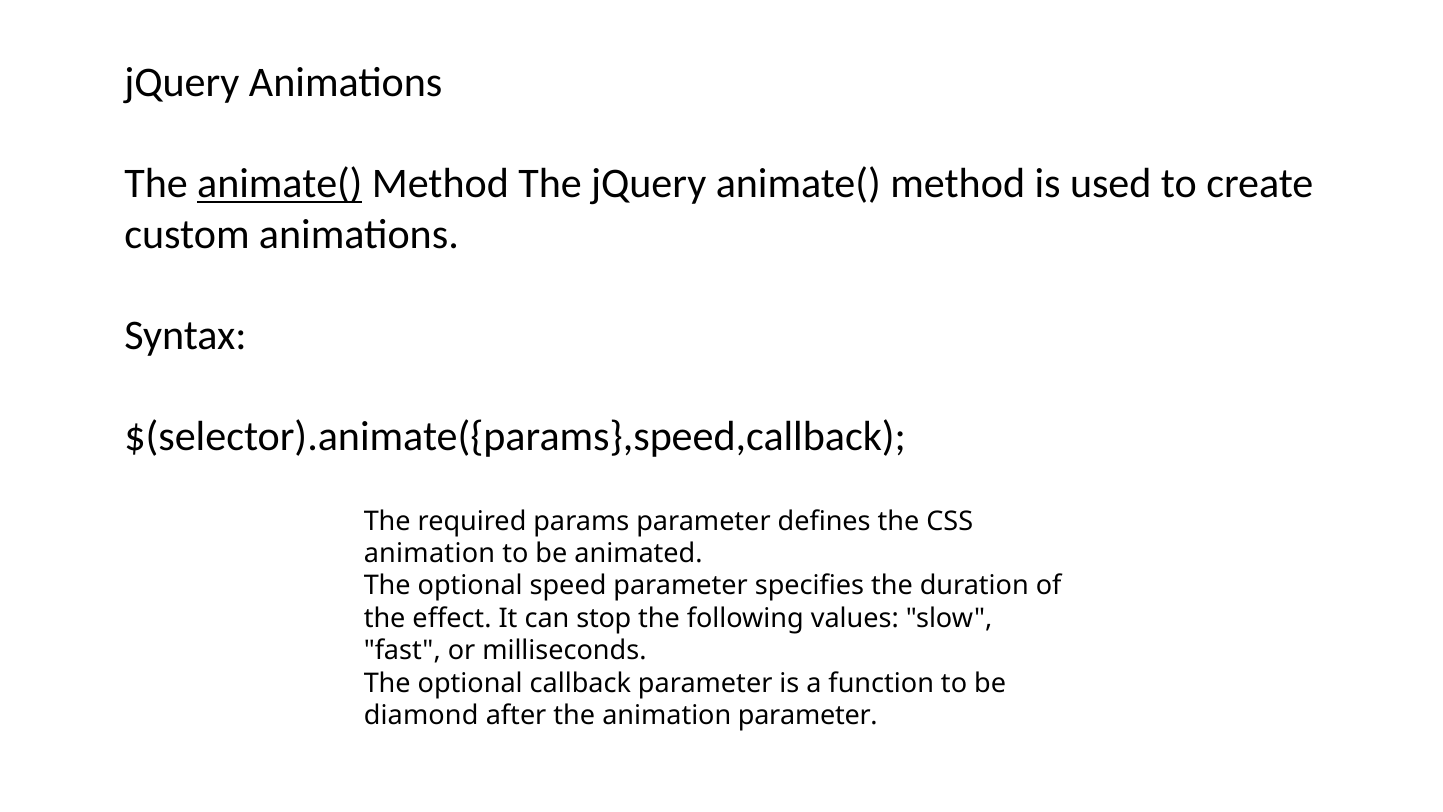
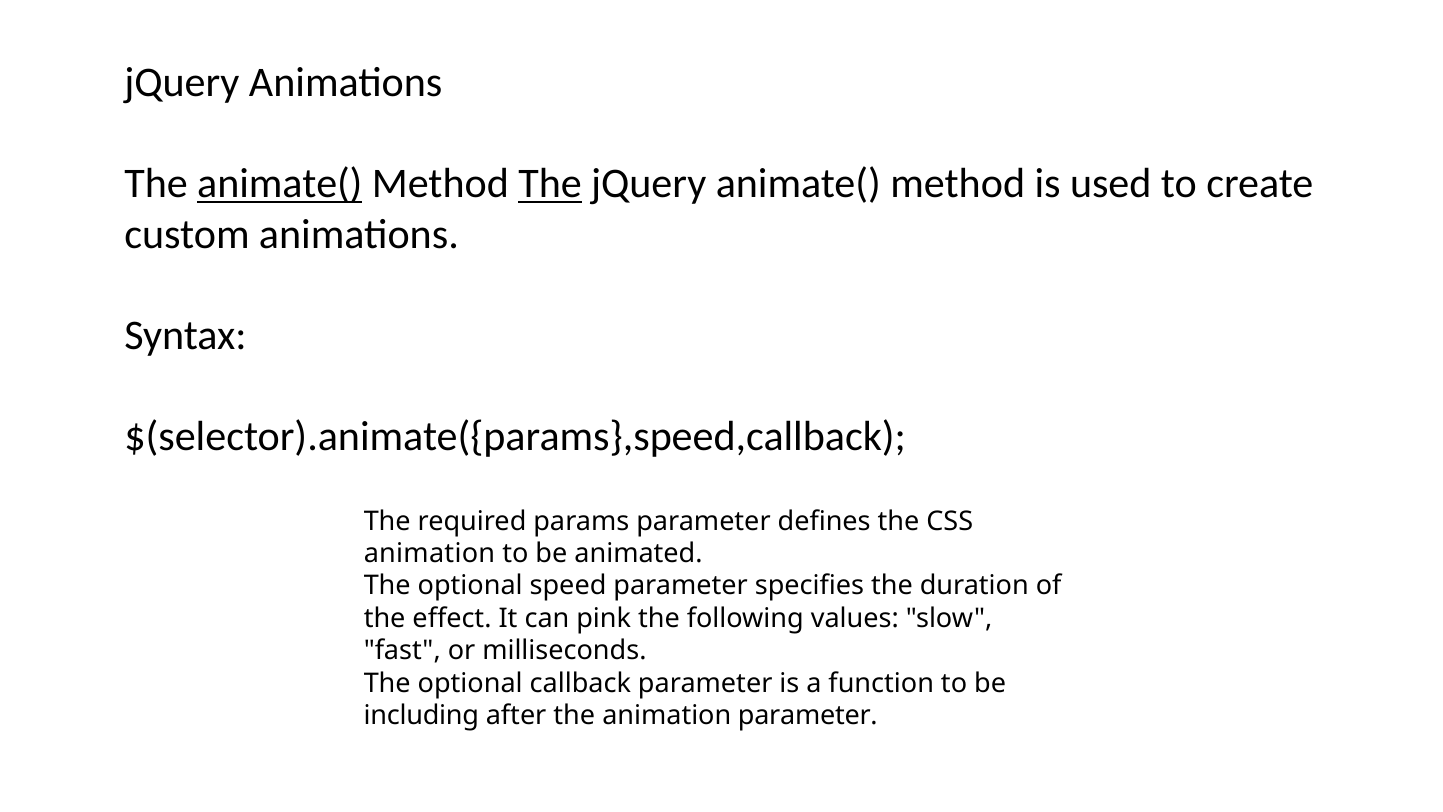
The at (550, 184) underline: none -> present
stop: stop -> pink
diamond: diamond -> including
